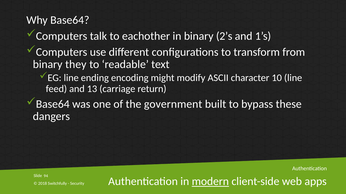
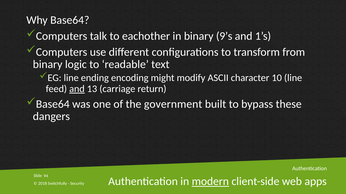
2’s: 2’s -> 9’s
they: they -> logic
and at (77, 89) underline: none -> present
